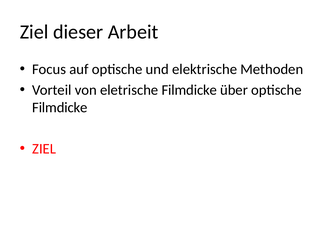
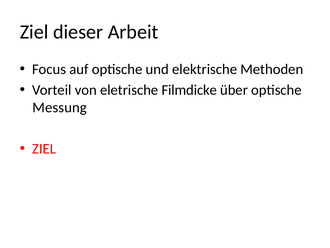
Filmdicke at (60, 107): Filmdicke -> Messung
